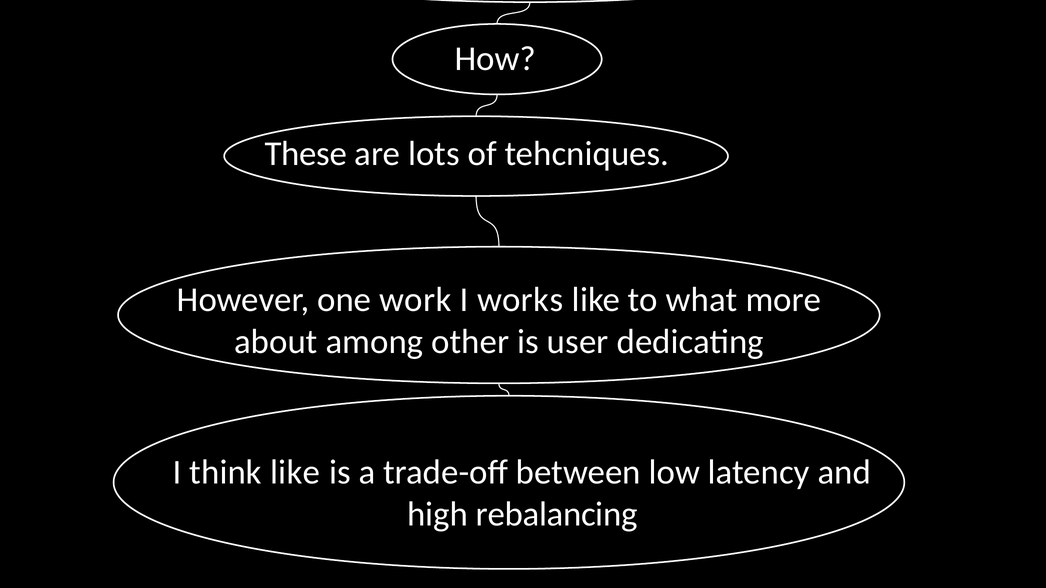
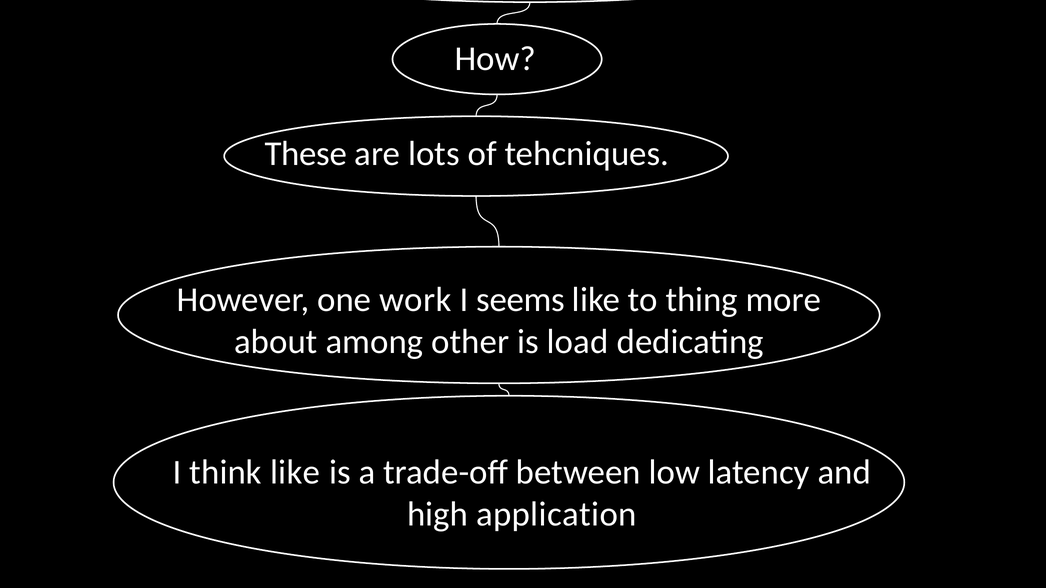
works: works -> seems
what: what -> thing
user: user -> load
rebalancing: rebalancing -> application
